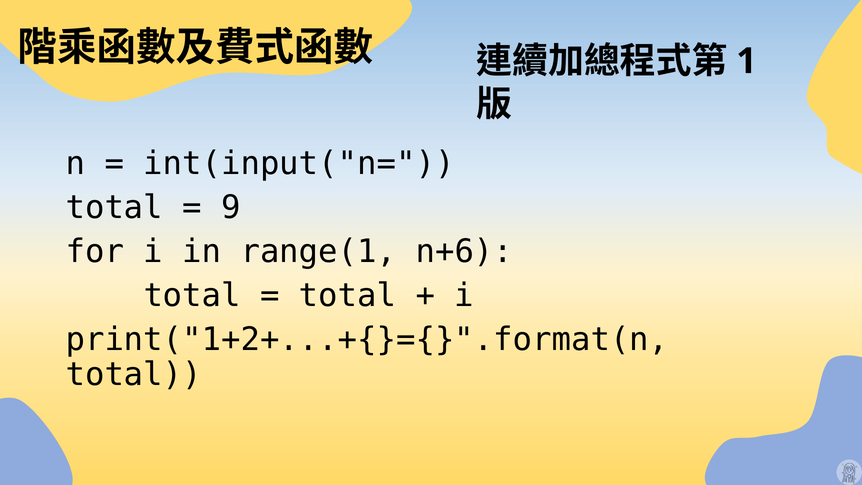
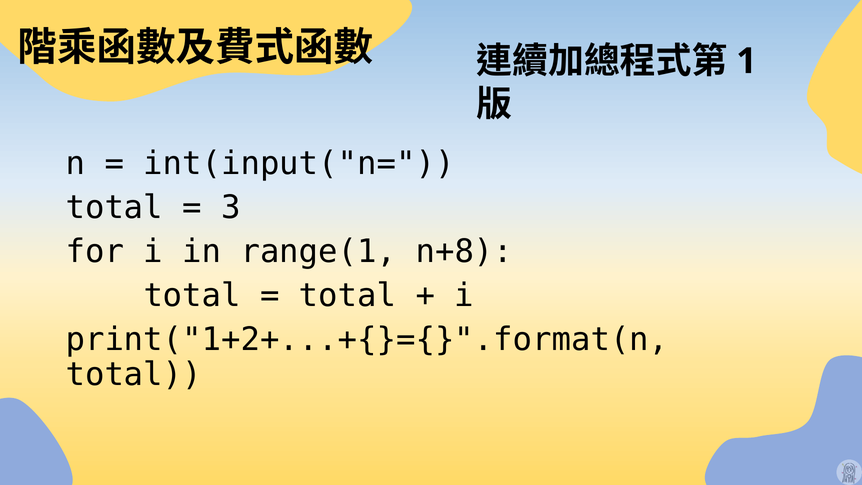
9: 9 -> 3
n+6: n+6 -> n+8
